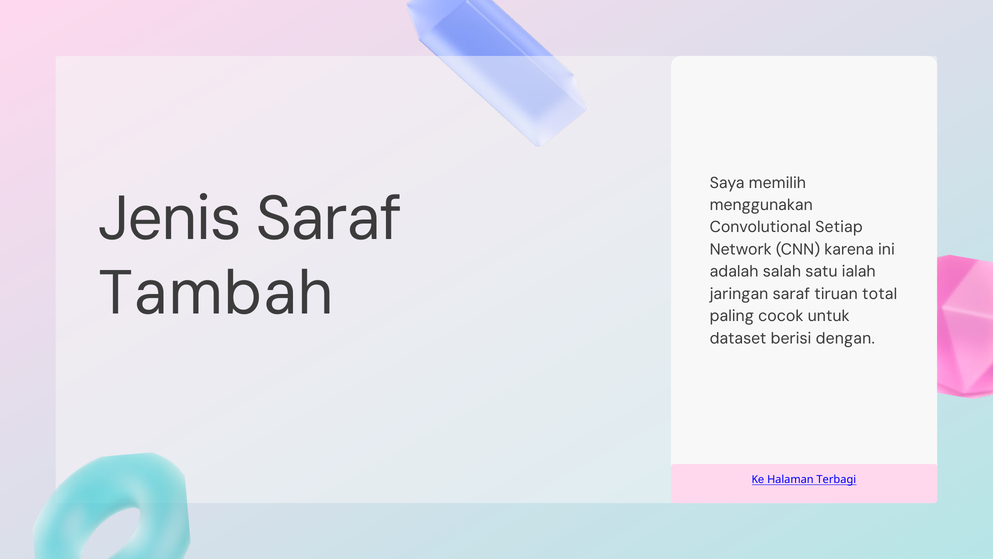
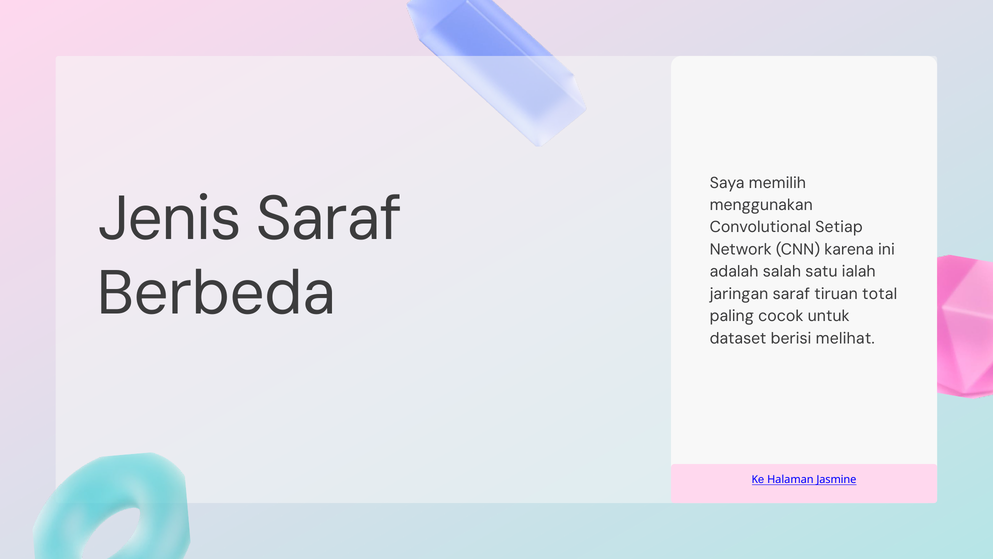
Tambah: Tambah -> Berbeda
dengan: dengan -> melihat
Terbagi: Terbagi -> Jasmine
